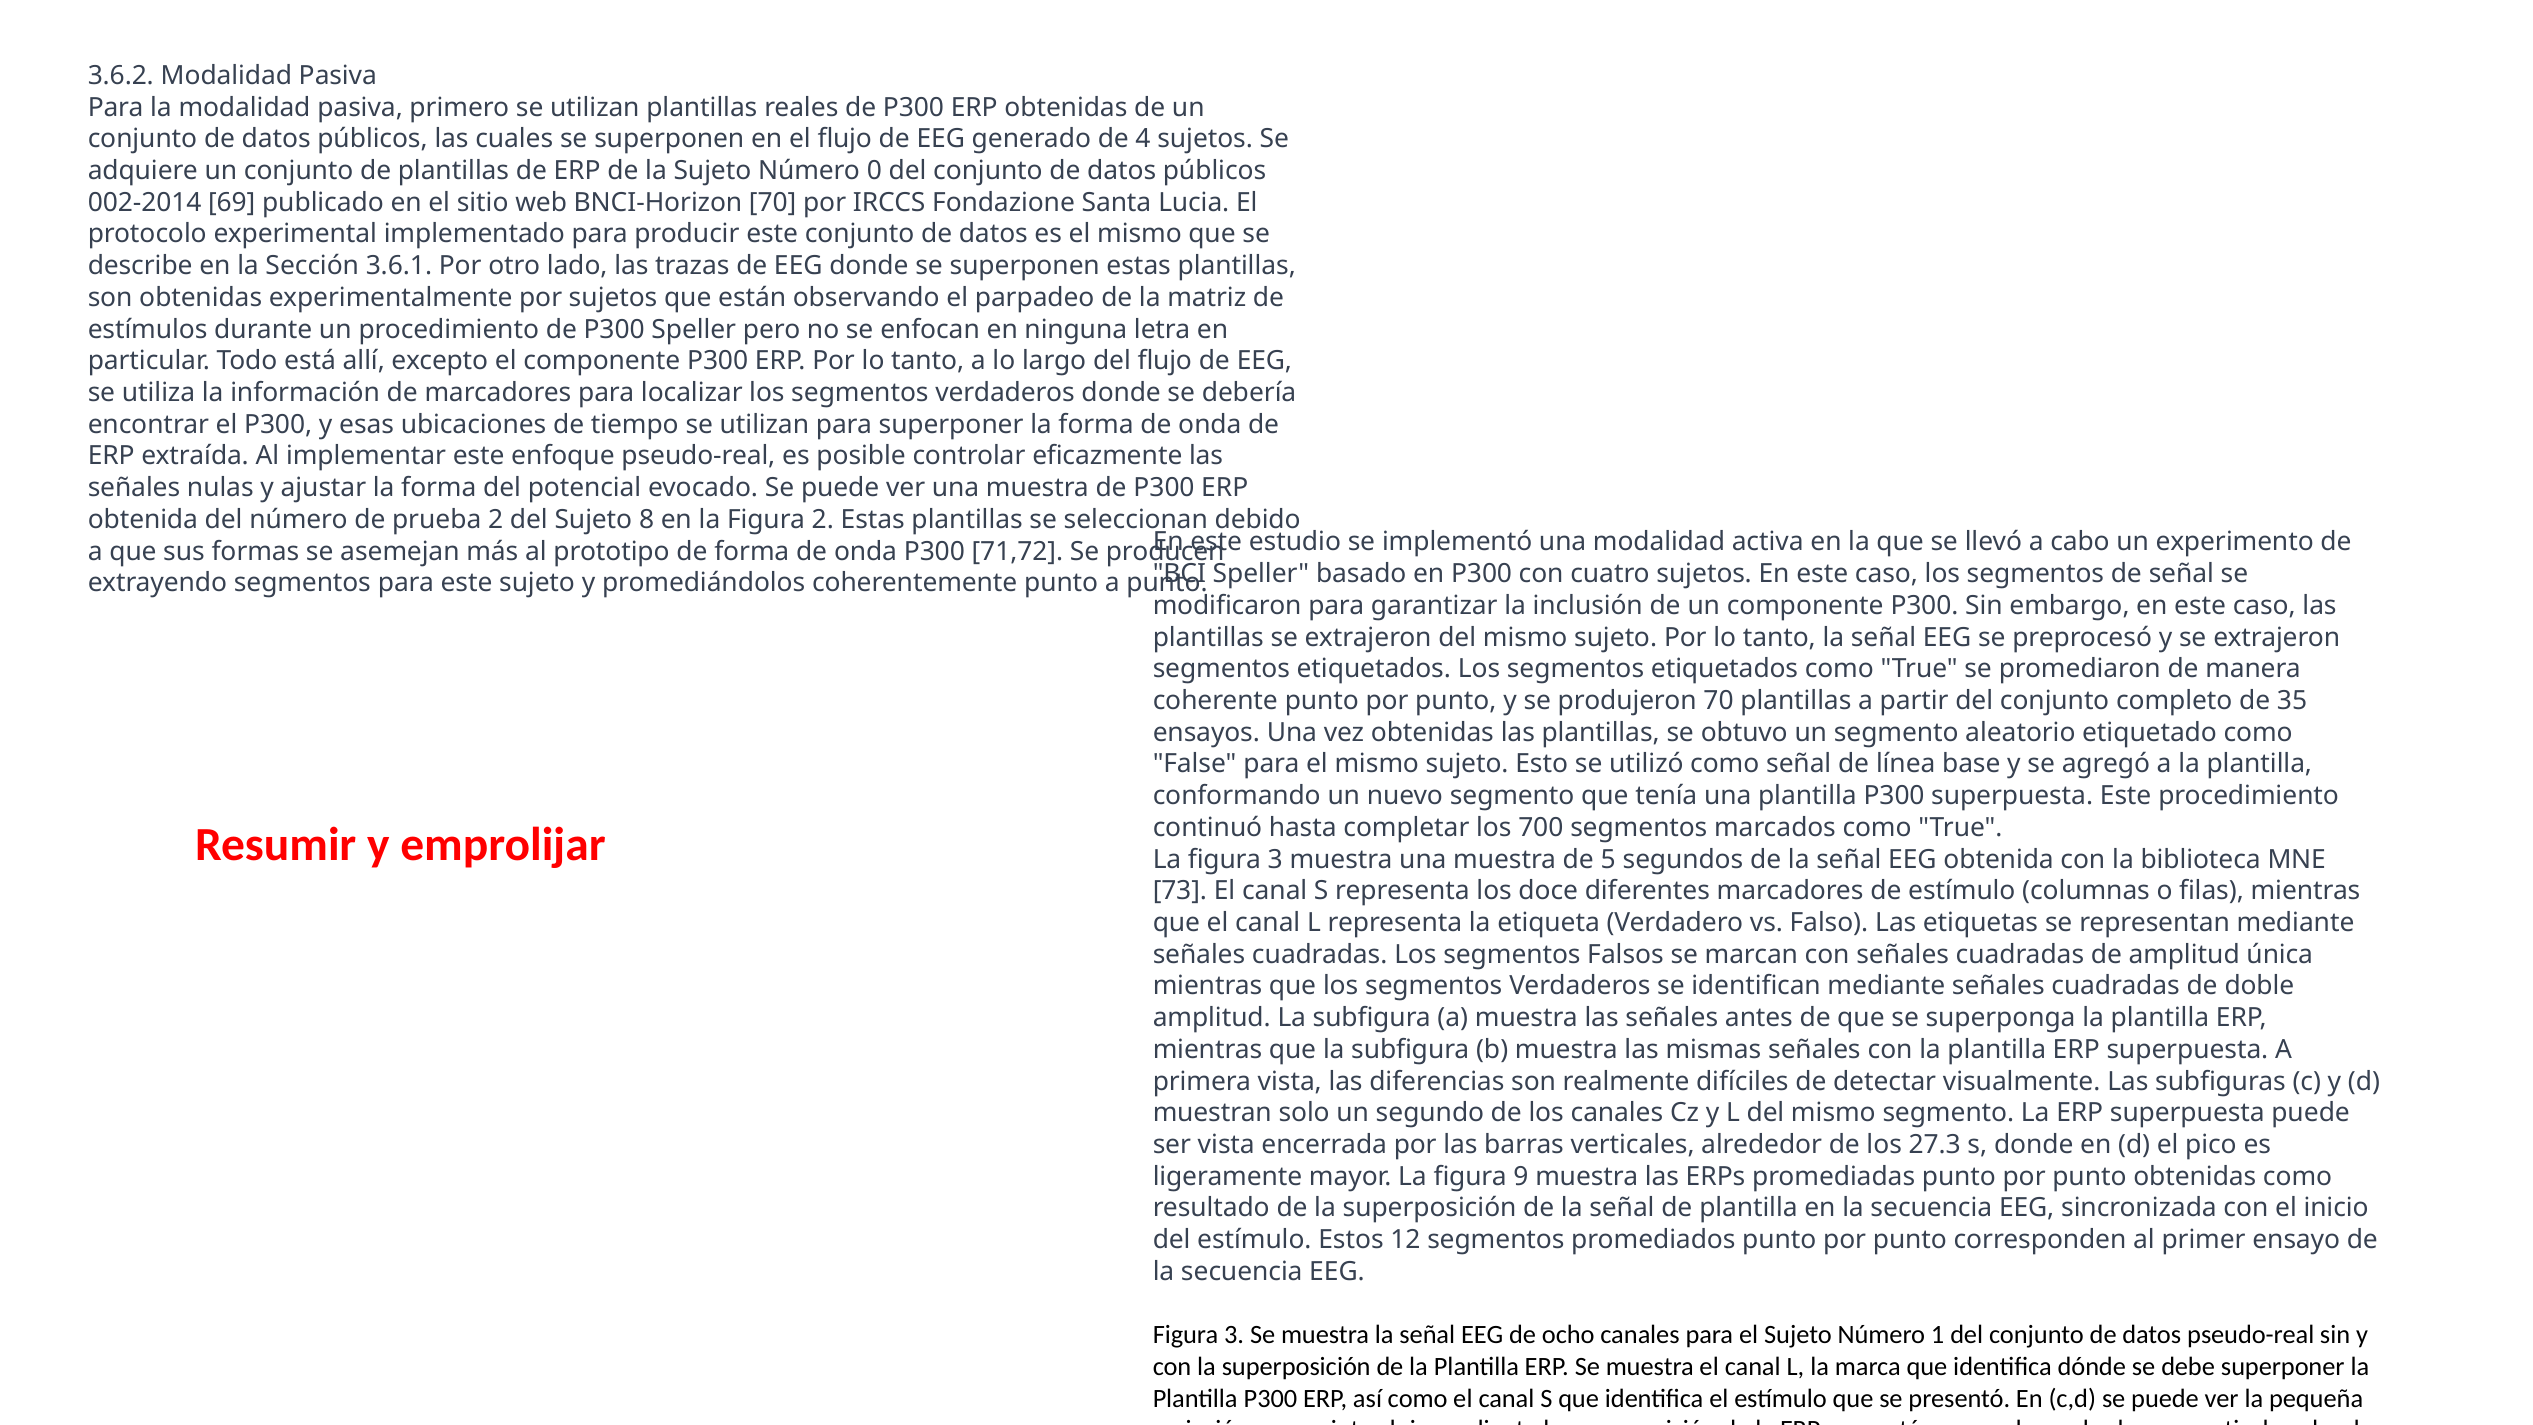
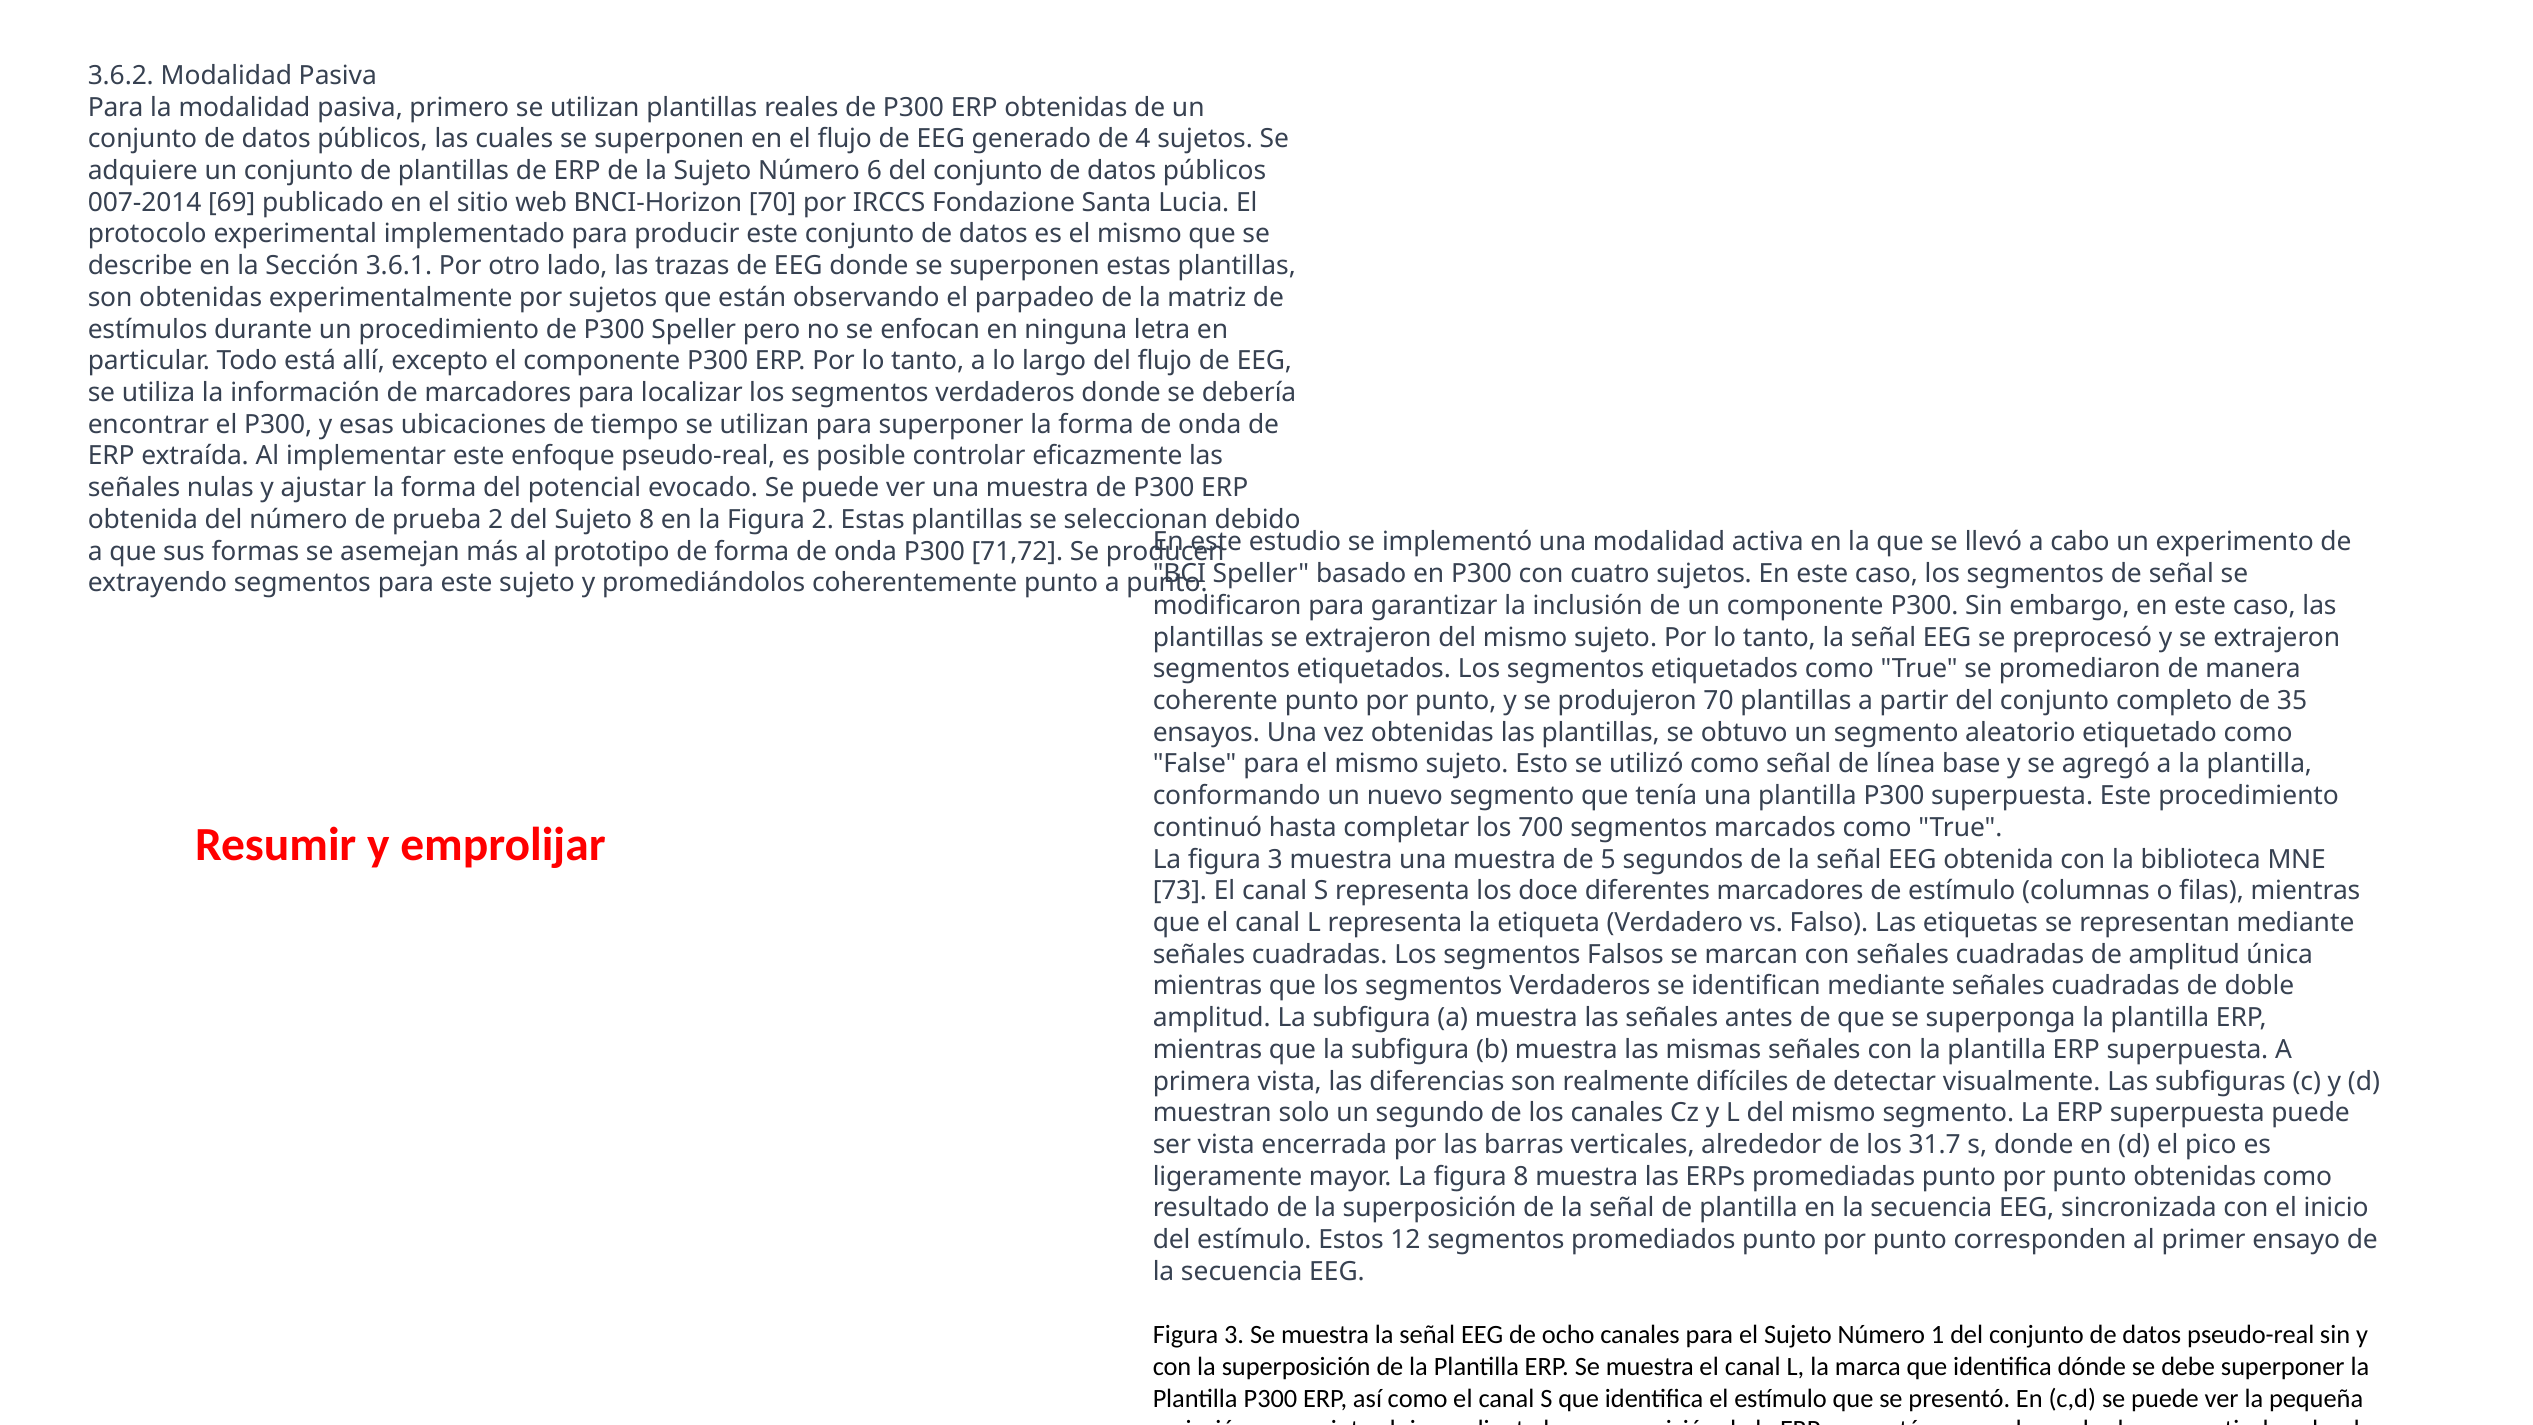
0: 0 -> 6
002-2014: 002-2014 -> 007-2014
27.3: 27.3 -> 31.7
figura 9: 9 -> 8
